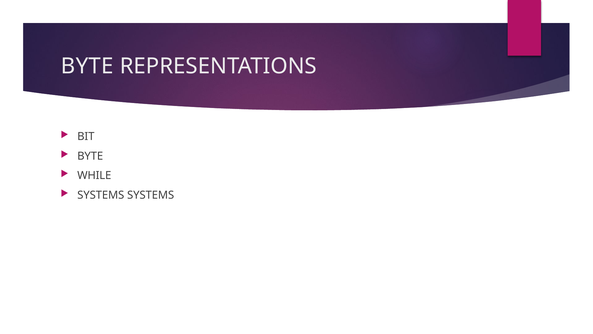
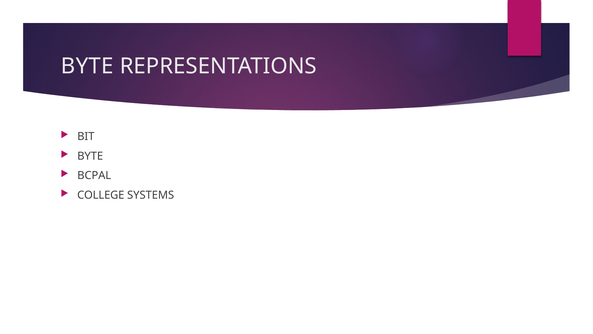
WHILE: WHILE -> BCPAL
SYSTEMS at (101, 195): SYSTEMS -> COLLEGE
